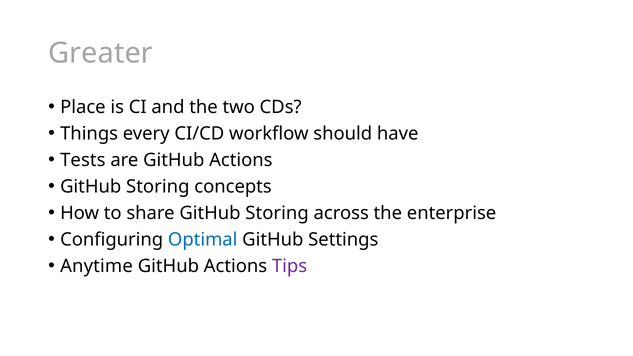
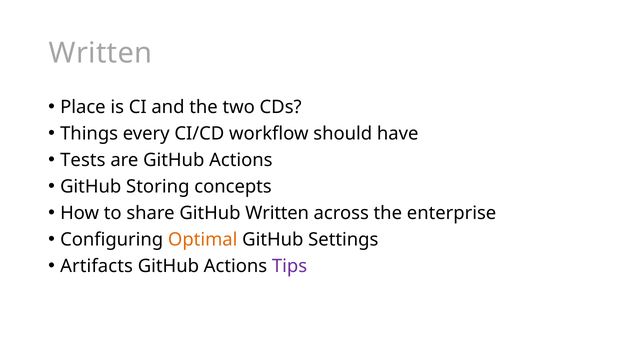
Greater at (101, 53): Greater -> Written
share GitHub Storing: Storing -> Written
Optimal colour: blue -> orange
Anytime: Anytime -> Artifacts
